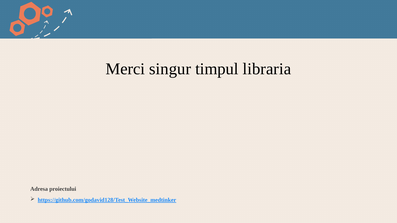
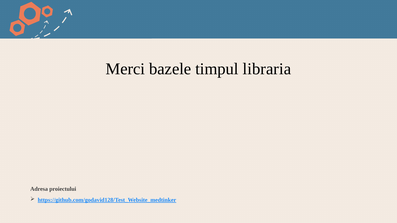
singur: singur -> bazele
